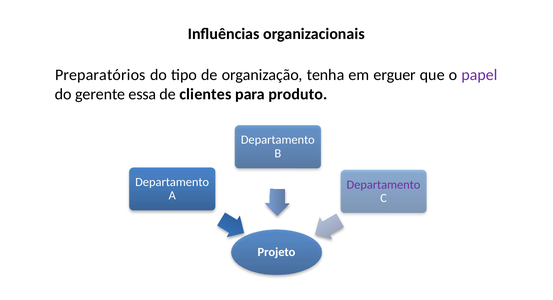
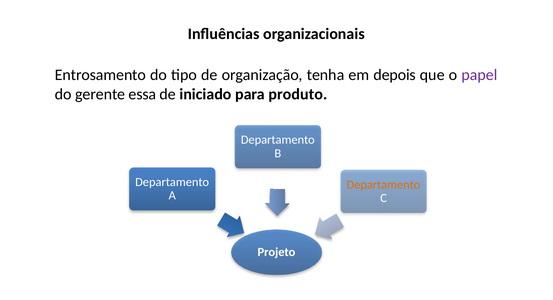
Preparatórios: Preparatórios -> Entrosamento
erguer: erguer -> depois
clientes: clientes -> iniciado
Departamento at (383, 184) colour: purple -> orange
